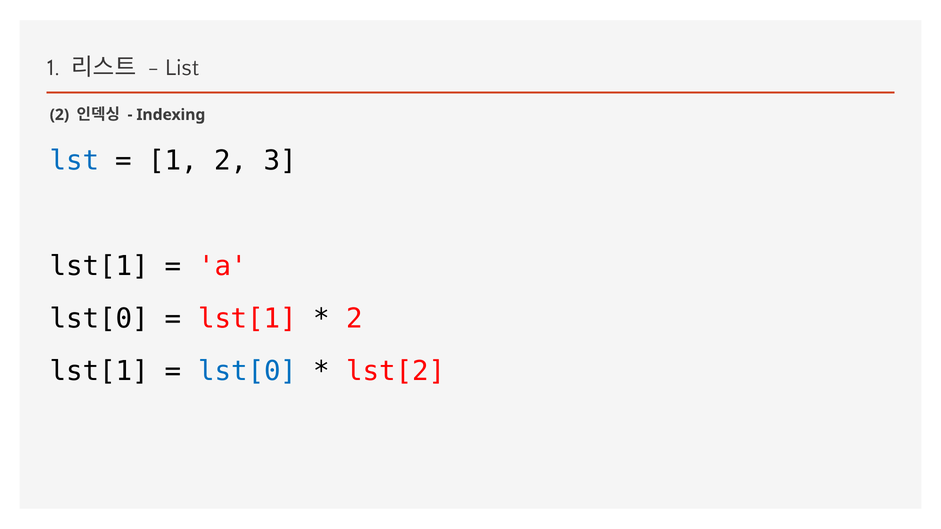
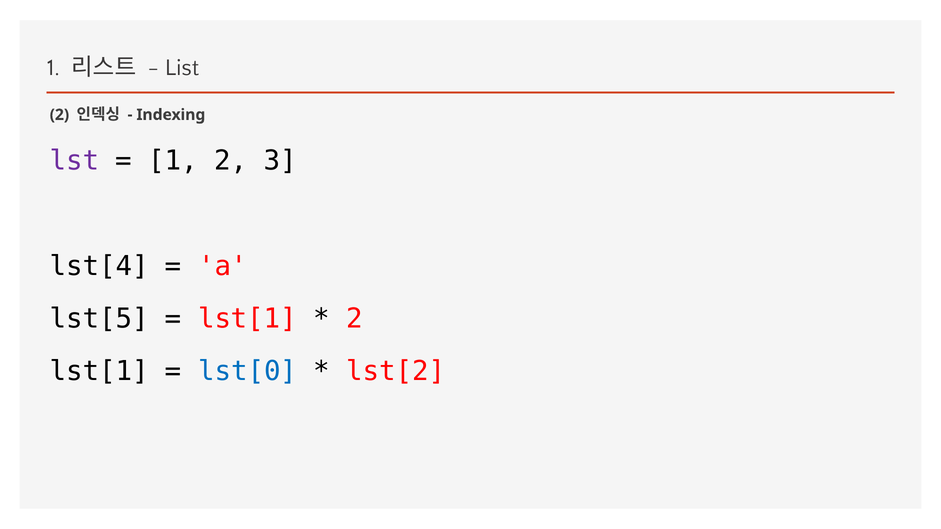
lst colour: blue -> purple
lst[1 at (99, 266): lst[1 -> lst[4
lst[0 at (99, 319): lst[0 -> lst[5
